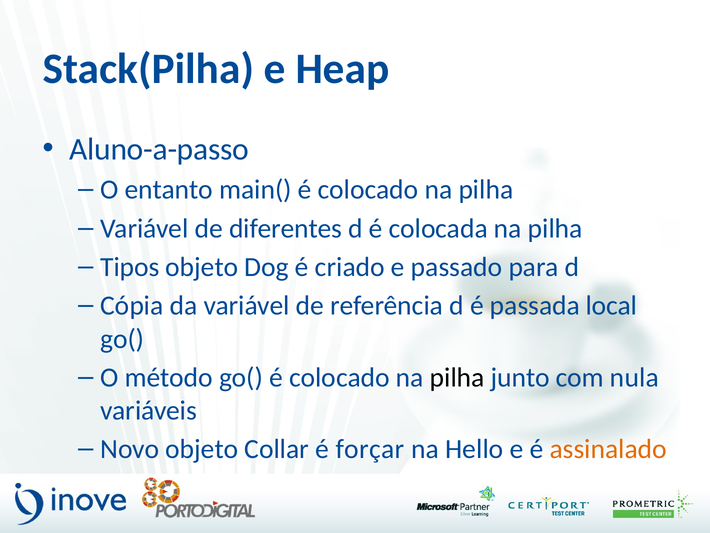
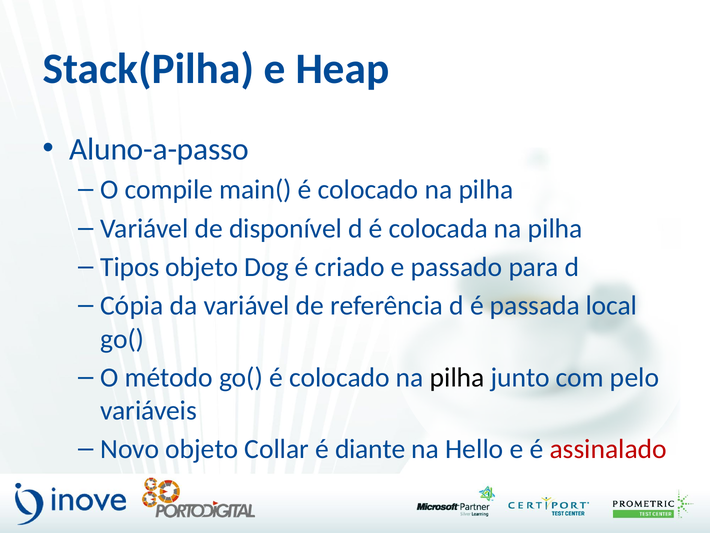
entanto: entanto -> compile
diferentes: diferentes -> disponível
nula: nula -> pelo
forçar: forçar -> diante
assinalado colour: orange -> red
